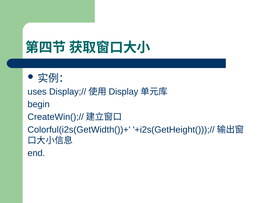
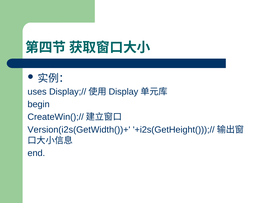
Colorful(i2s(GetWidth())+: Colorful(i2s(GetWidth())+ -> Version(i2s(GetWidth())+
